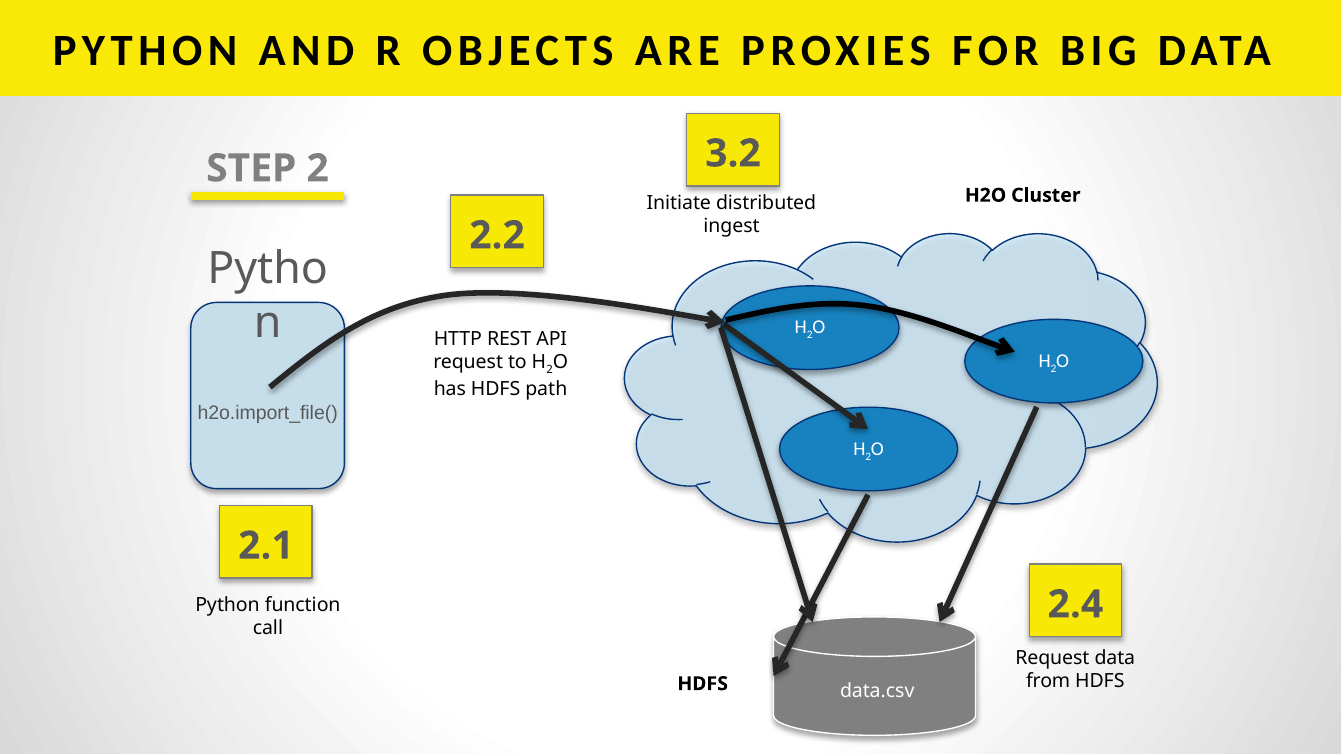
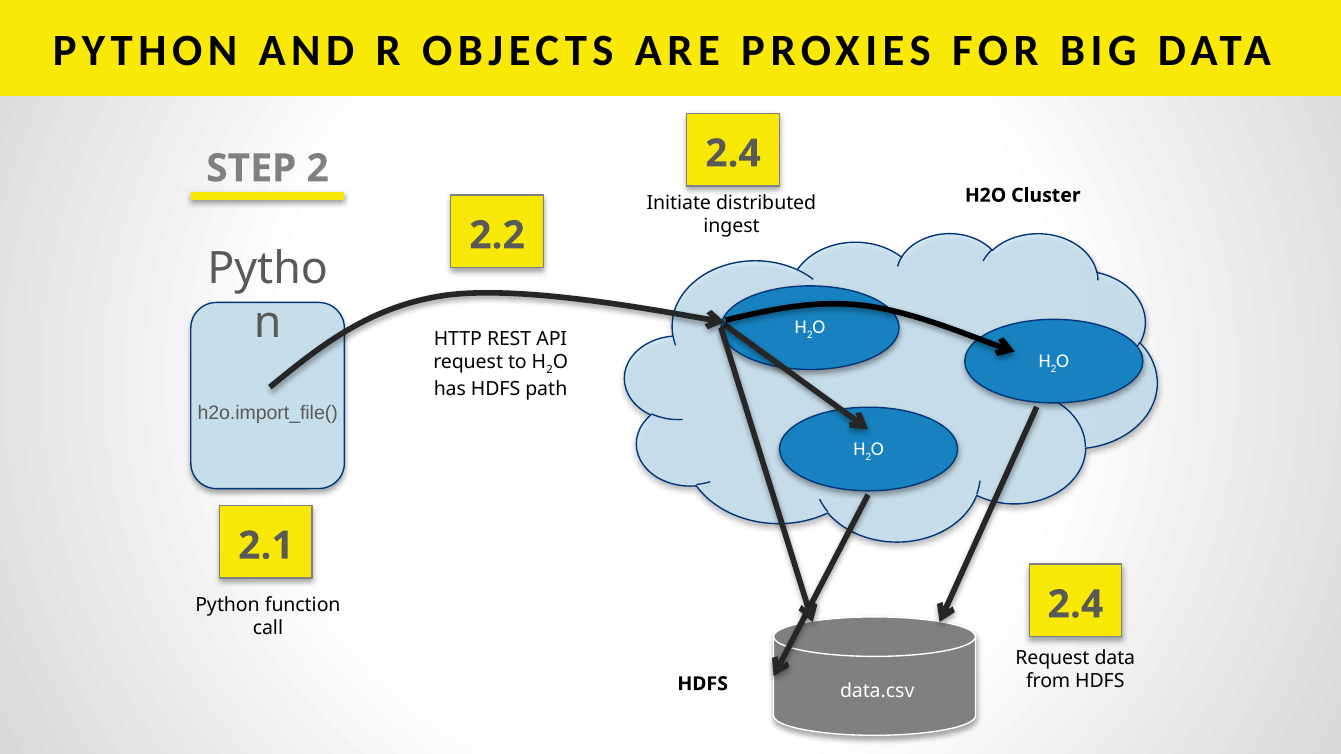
3.2 at (733, 154): 3.2 -> 2.4
